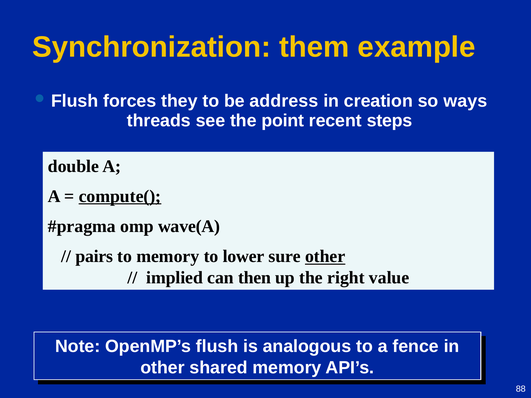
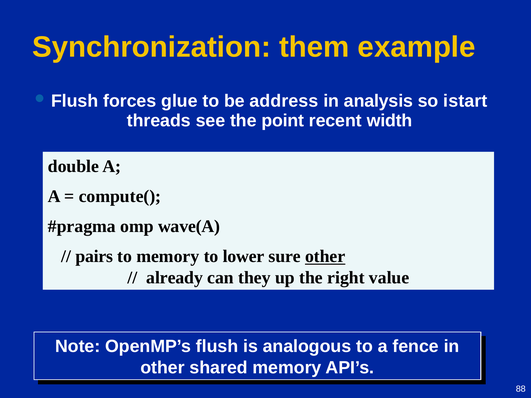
they: they -> glue
creation: creation -> analysis
ways: ways -> istart
steps: steps -> width
compute( underline: present -> none
implied: implied -> already
then: then -> they
